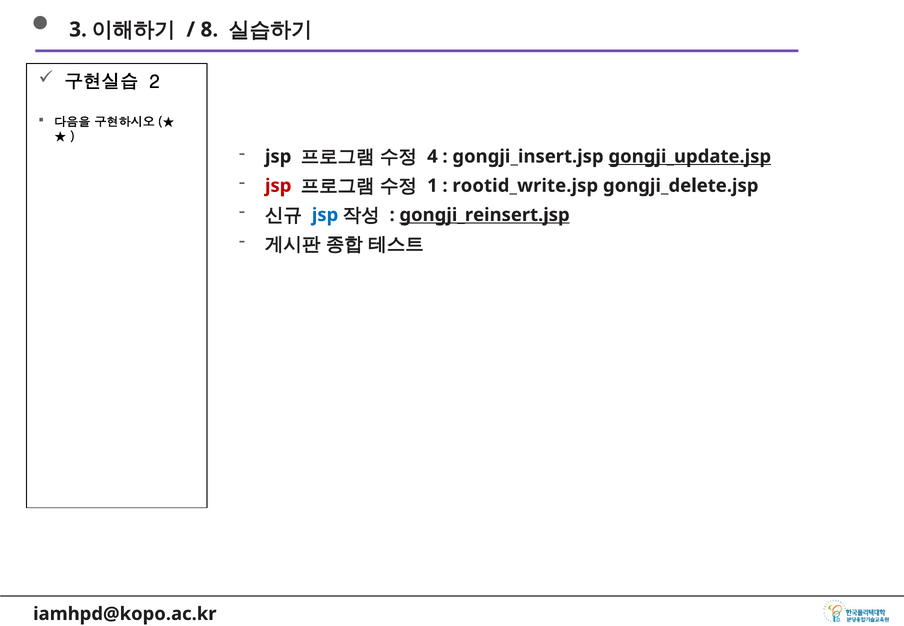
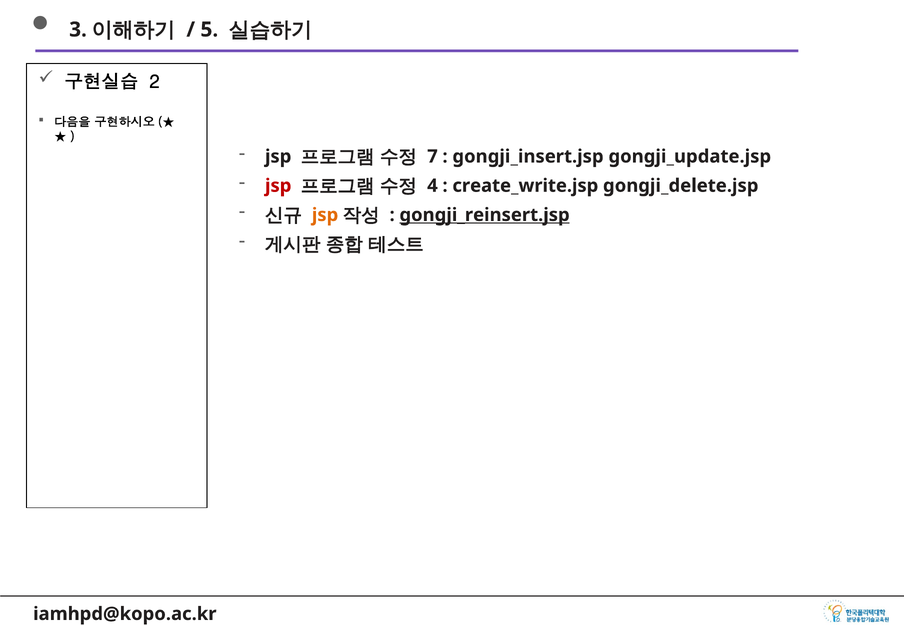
8: 8 -> 5
4: 4 -> 7
gongji_update.jsp underline: present -> none
1: 1 -> 4
rootid_write.jsp: rootid_write.jsp -> create_write.jsp
jsp at (325, 215) colour: blue -> orange
